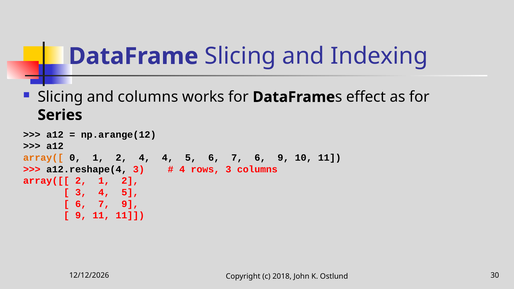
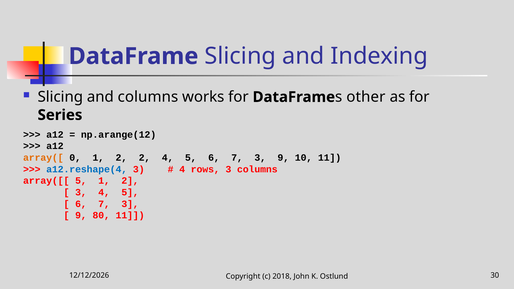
effect: effect -> other
2 4: 4 -> 2
5 6 7 6: 6 -> 3
a12.reshape(4 colour: black -> blue
array([[ 2: 2 -> 5
9 at (130, 204): 9 -> 3
9 11: 11 -> 80
